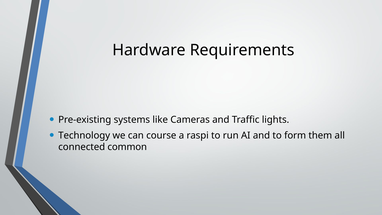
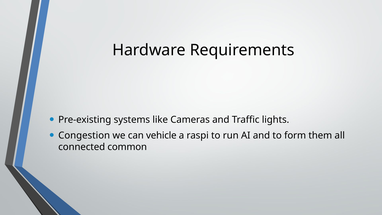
Technology: Technology -> Congestion
course: course -> vehicle
